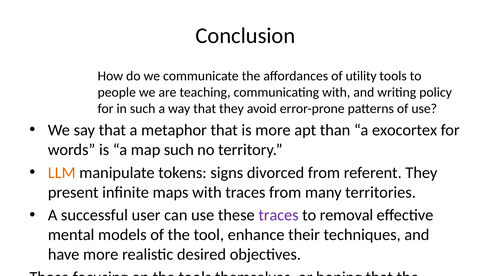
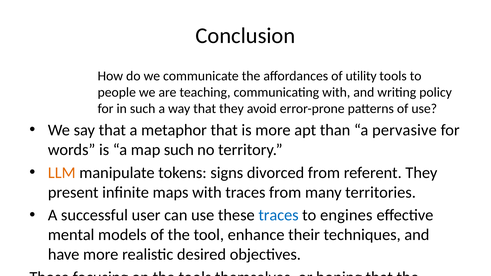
exocortex: exocortex -> pervasive
traces at (278, 215) colour: purple -> blue
removal: removal -> engines
